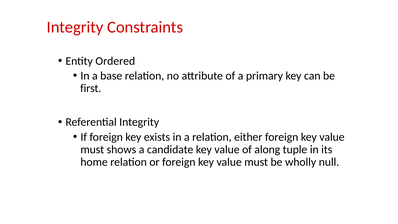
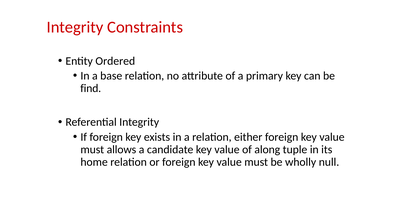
first: first -> find
shows: shows -> allows
